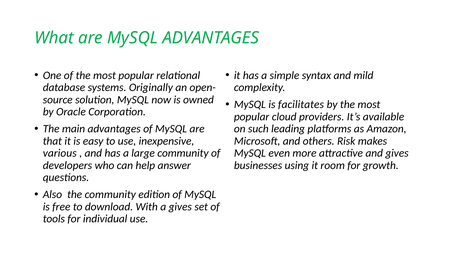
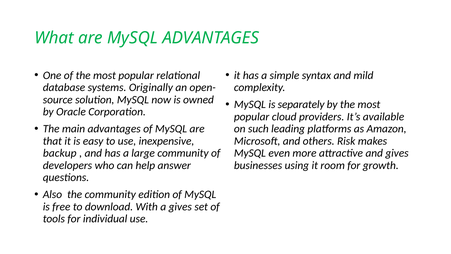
facilitates: facilitates -> separately
various: various -> backup
